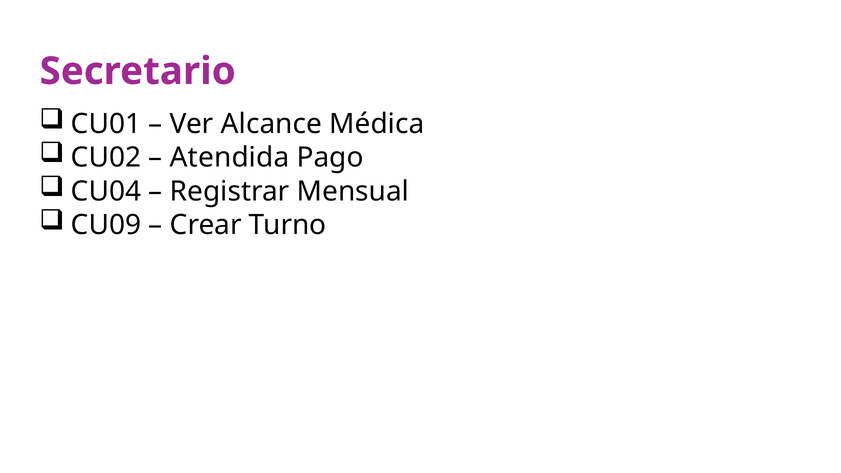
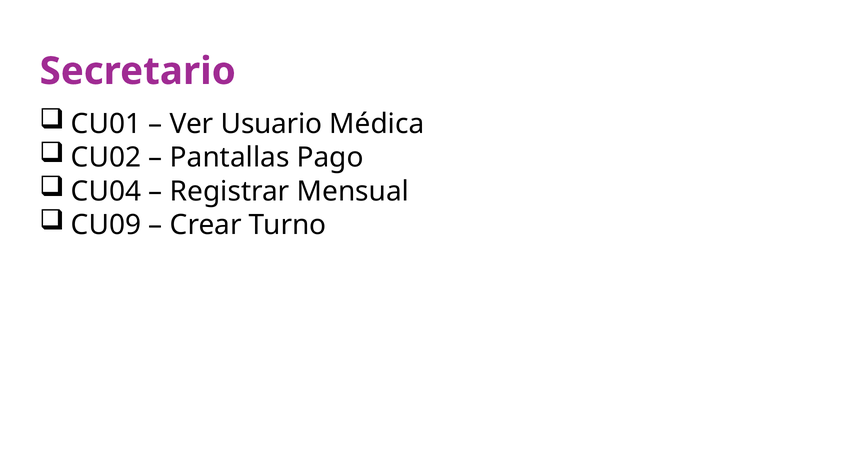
Alcance: Alcance -> Usuario
Atendida: Atendida -> Pantallas
